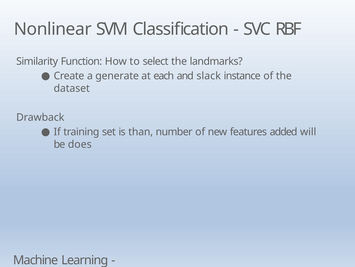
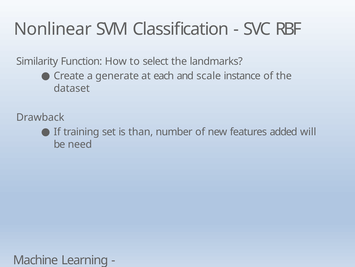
slack: slack -> scale
does: does -> need
